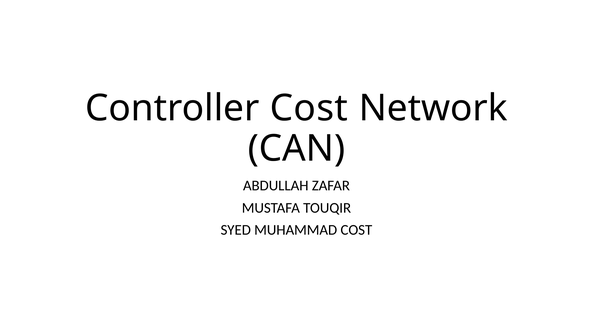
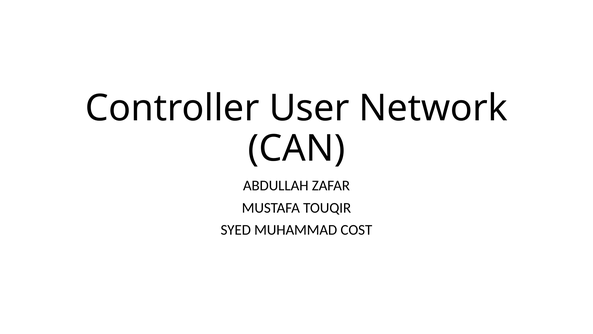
Controller Cost: Cost -> User
